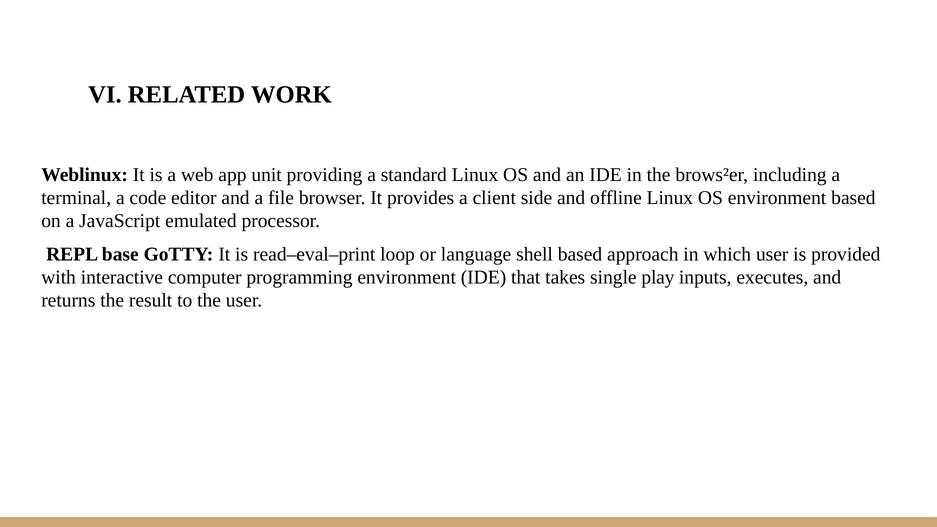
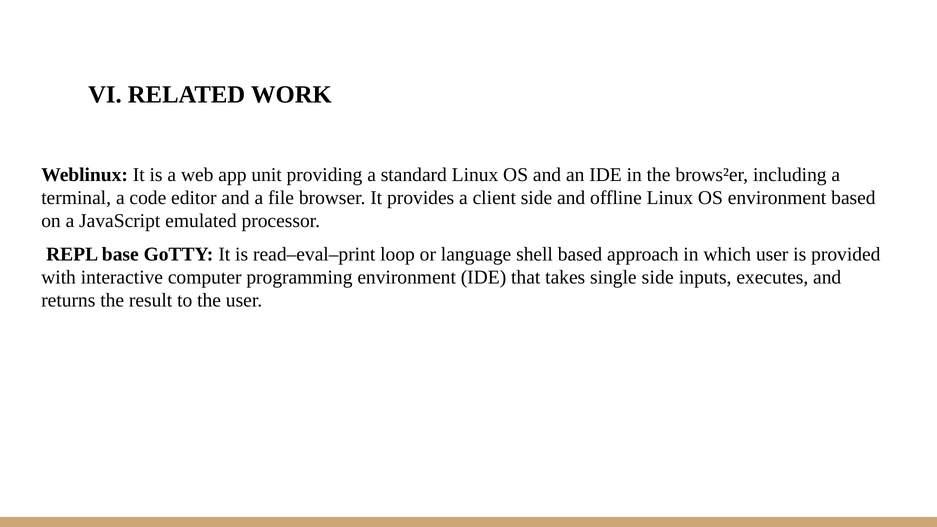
single play: play -> side
